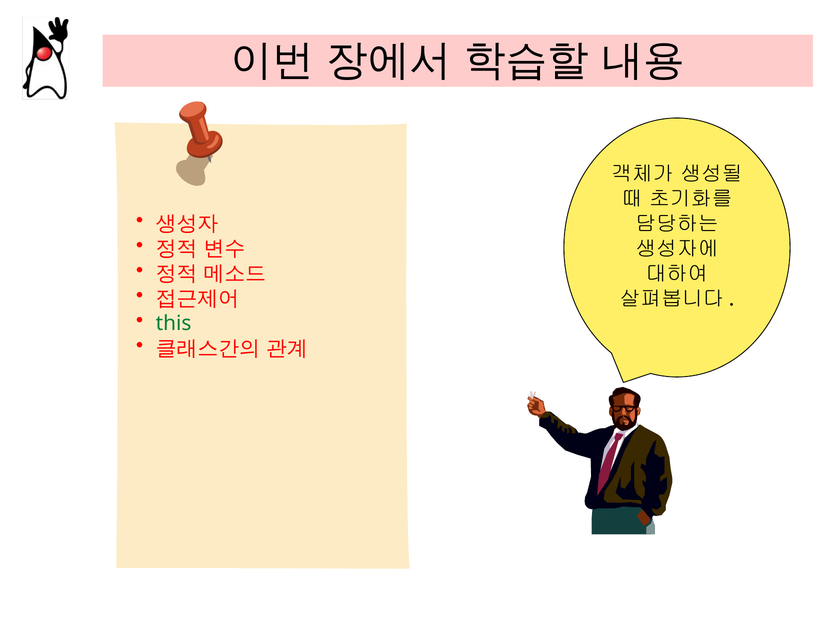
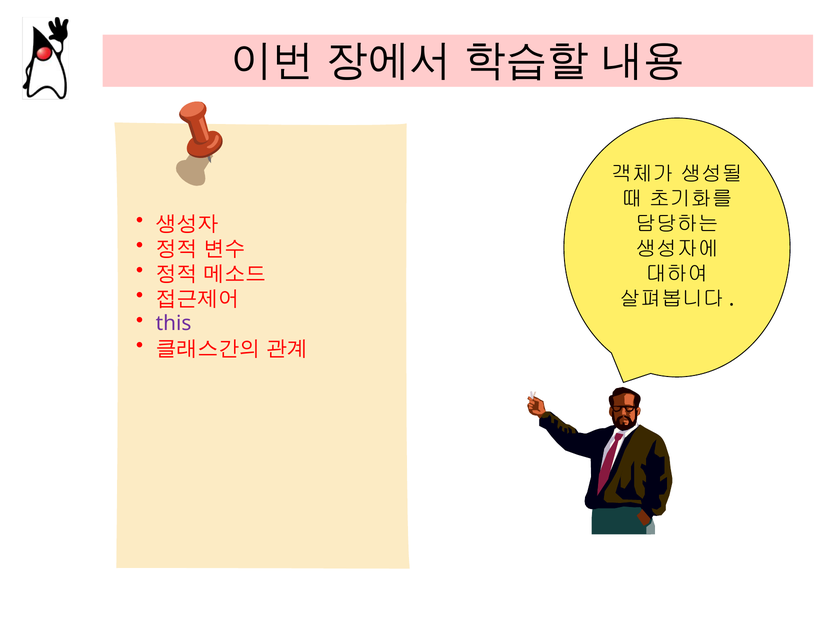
this colour: green -> purple
